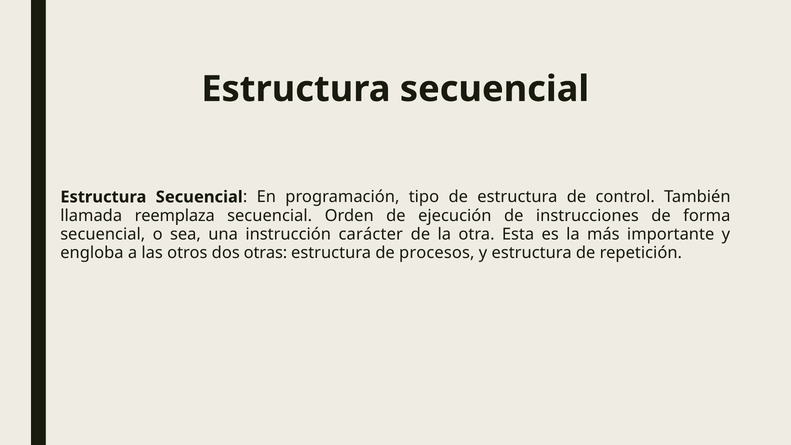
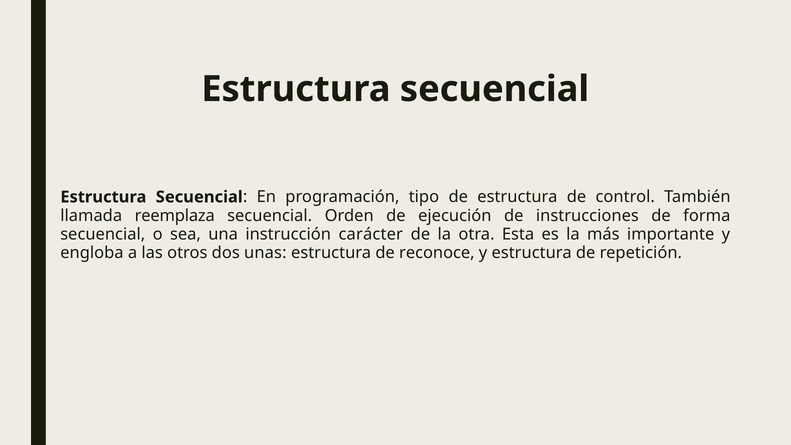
otras: otras -> unas
procesos: procesos -> reconoce
